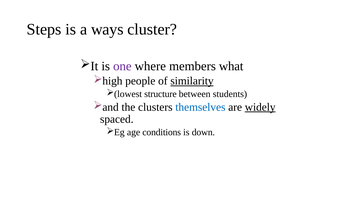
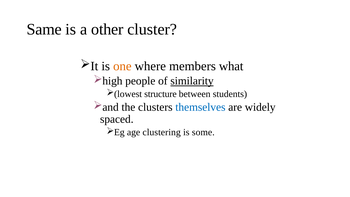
Steps: Steps -> Same
ways: ways -> other
one colour: purple -> orange
widely underline: present -> none
conditions: conditions -> clustering
down: down -> some
